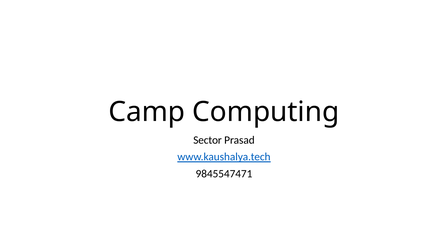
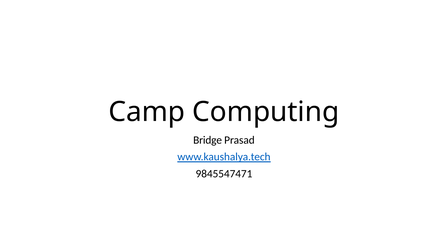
Sector: Sector -> Bridge
